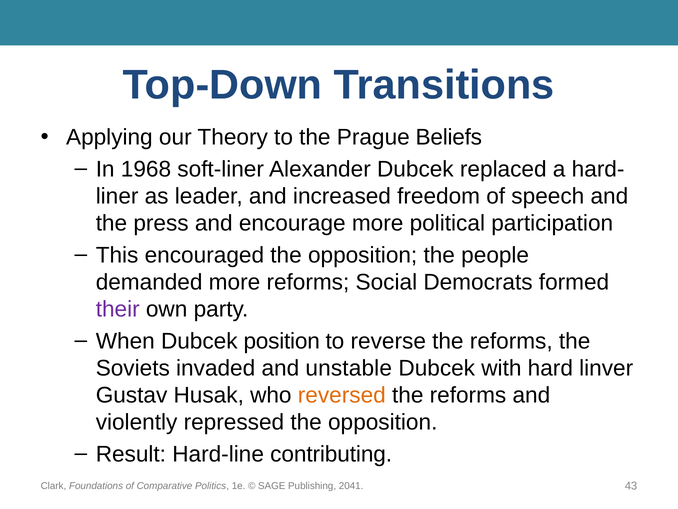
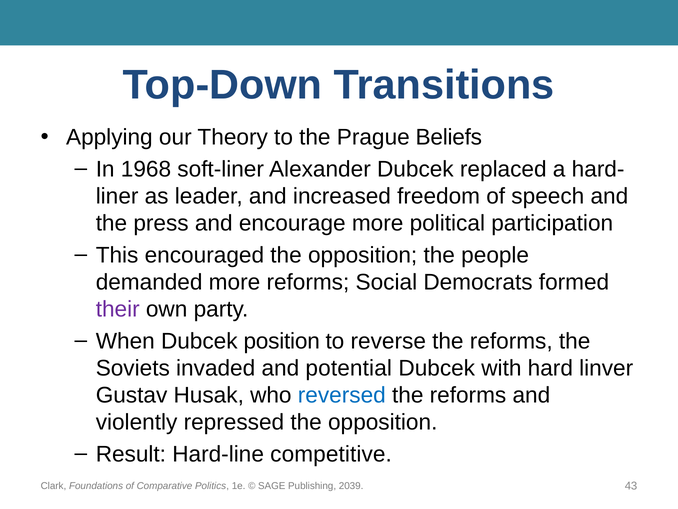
unstable: unstable -> potential
reversed colour: orange -> blue
contributing: contributing -> competitive
2041: 2041 -> 2039
